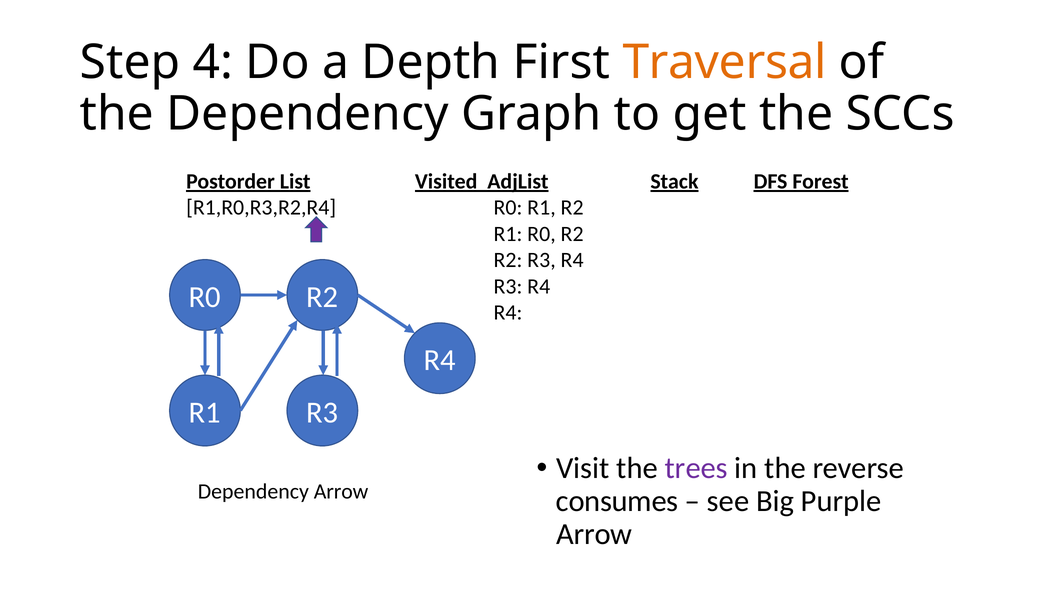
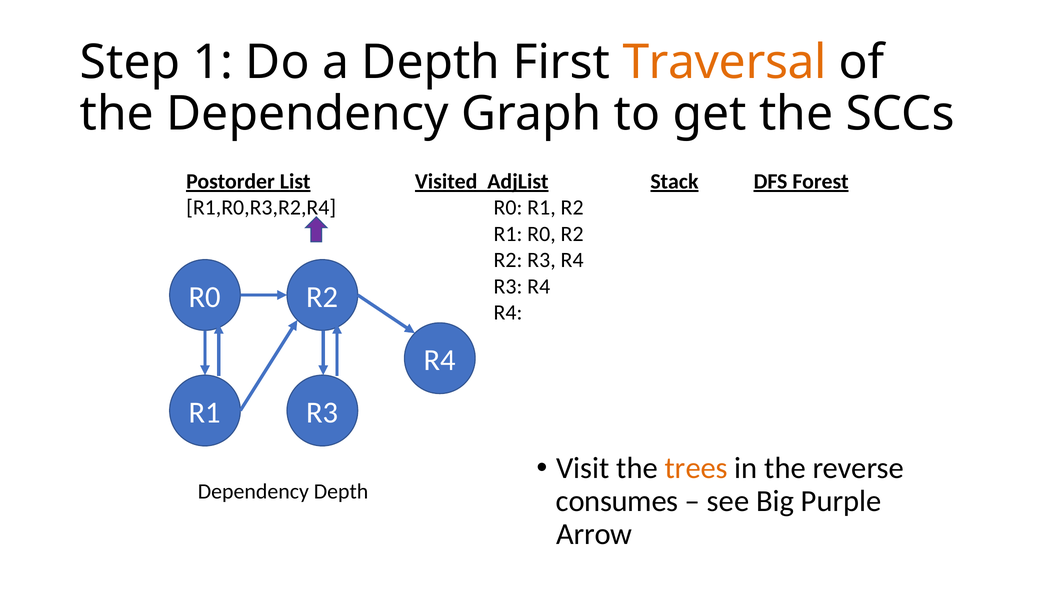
4: 4 -> 1
trees colour: purple -> orange
Dependency Arrow: Arrow -> Depth
